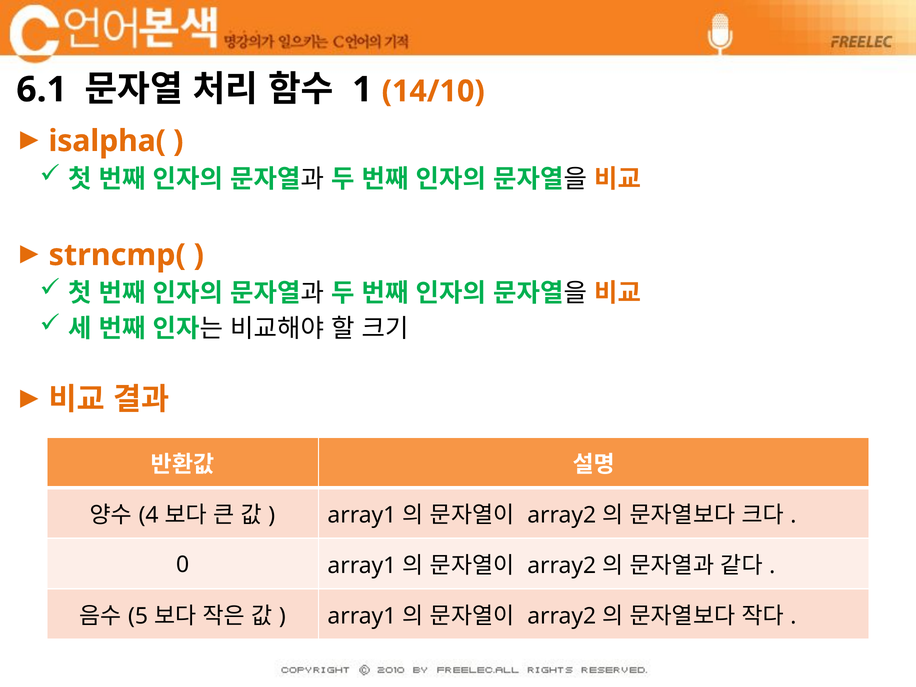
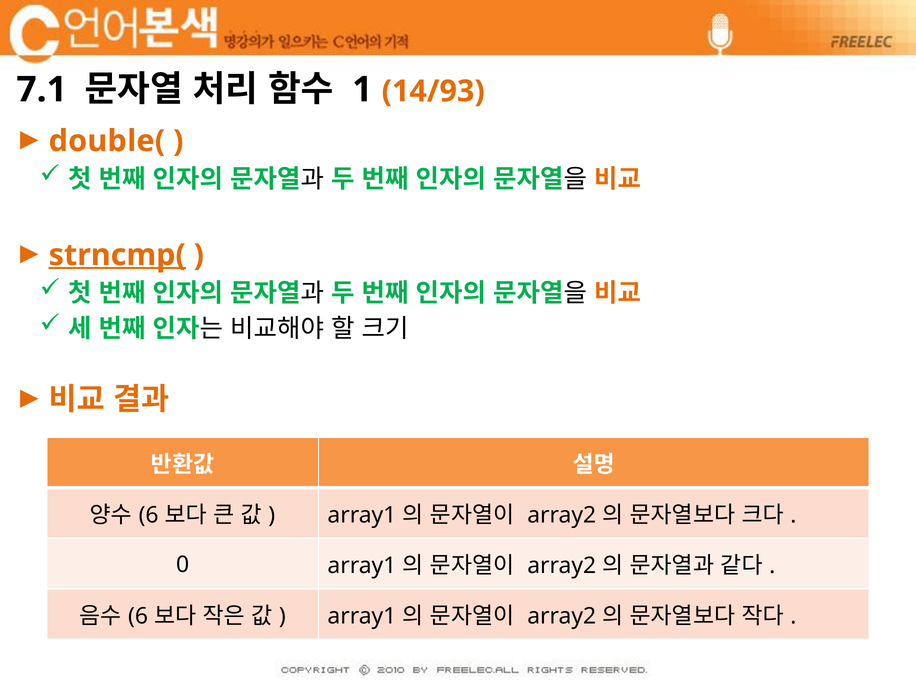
6.1: 6.1 -> 7.1
14/10: 14/10 -> 14/93
isalpha(: isalpha( -> double(
strncmp( underline: none -> present
4 at (149, 515): 4 -> 6
5 at (138, 616): 5 -> 6
